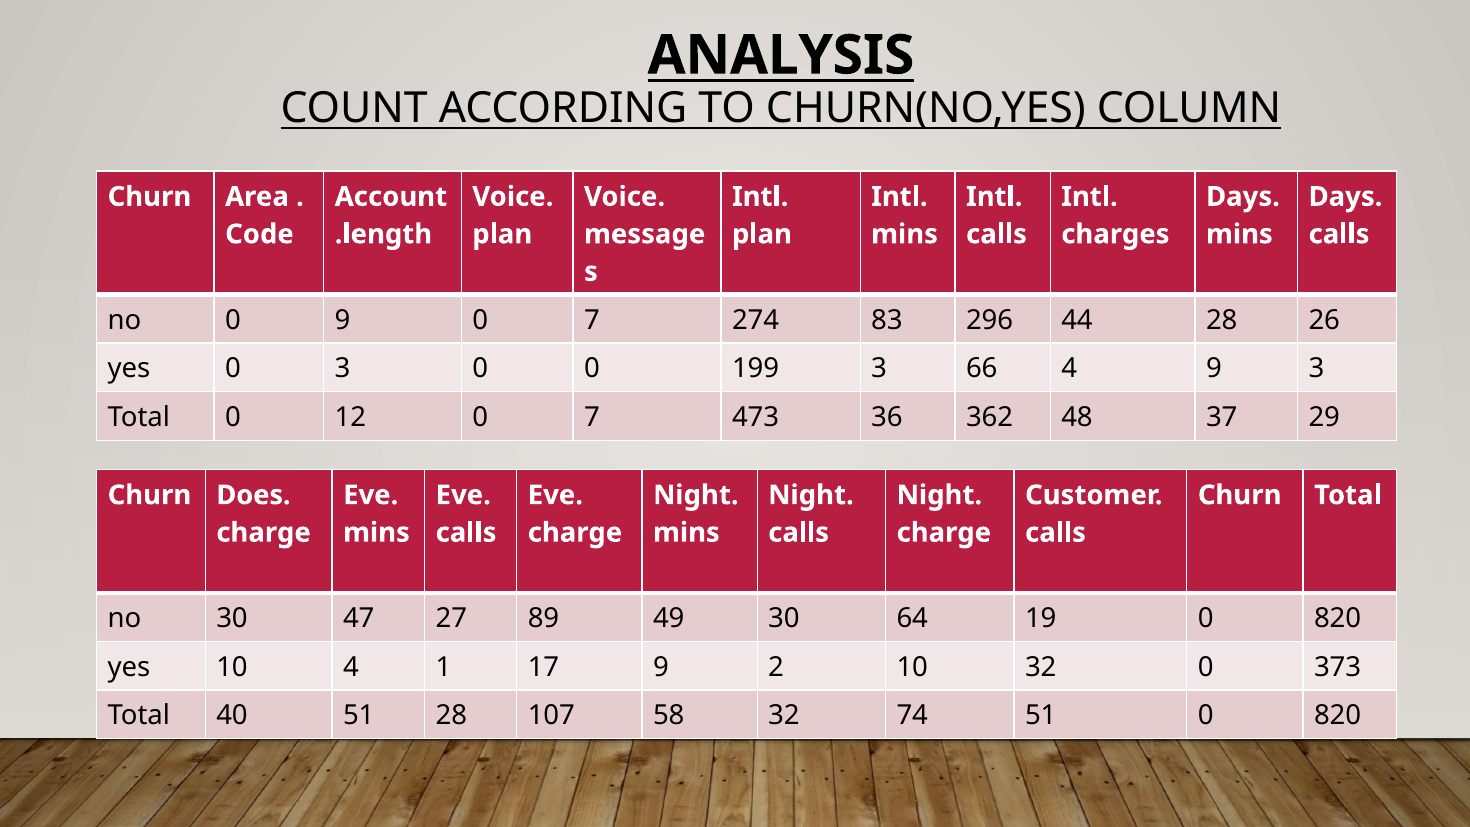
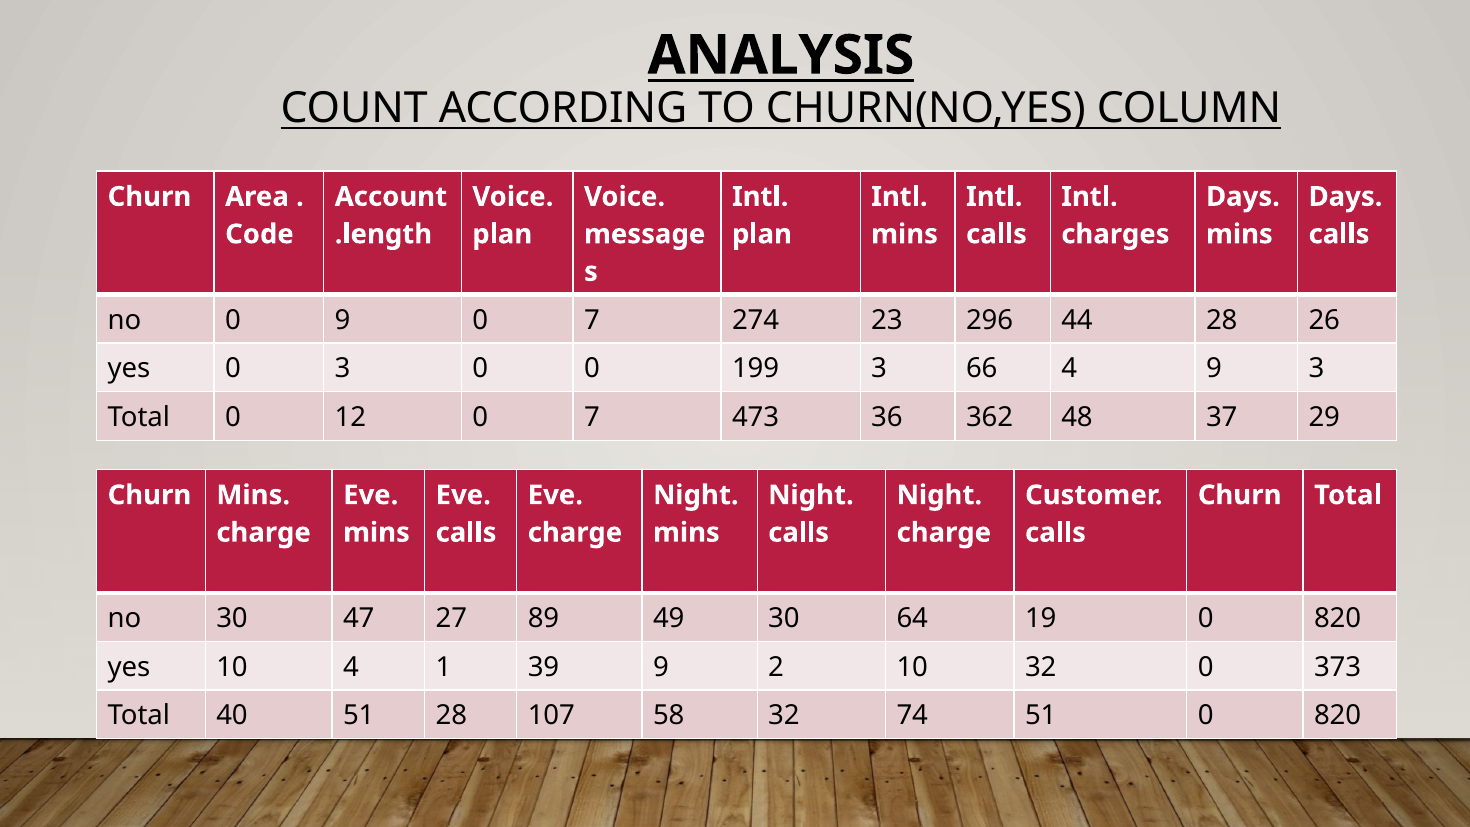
83: 83 -> 23
Churn Does: Does -> Mins
17: 17 -> 39
